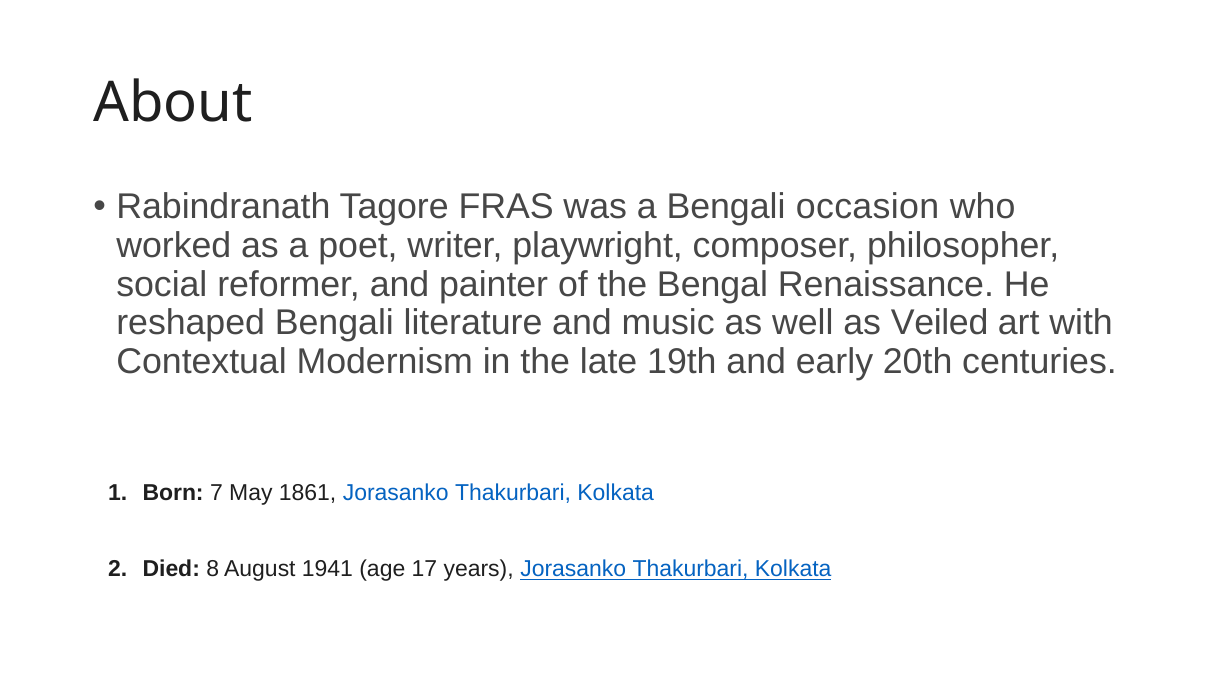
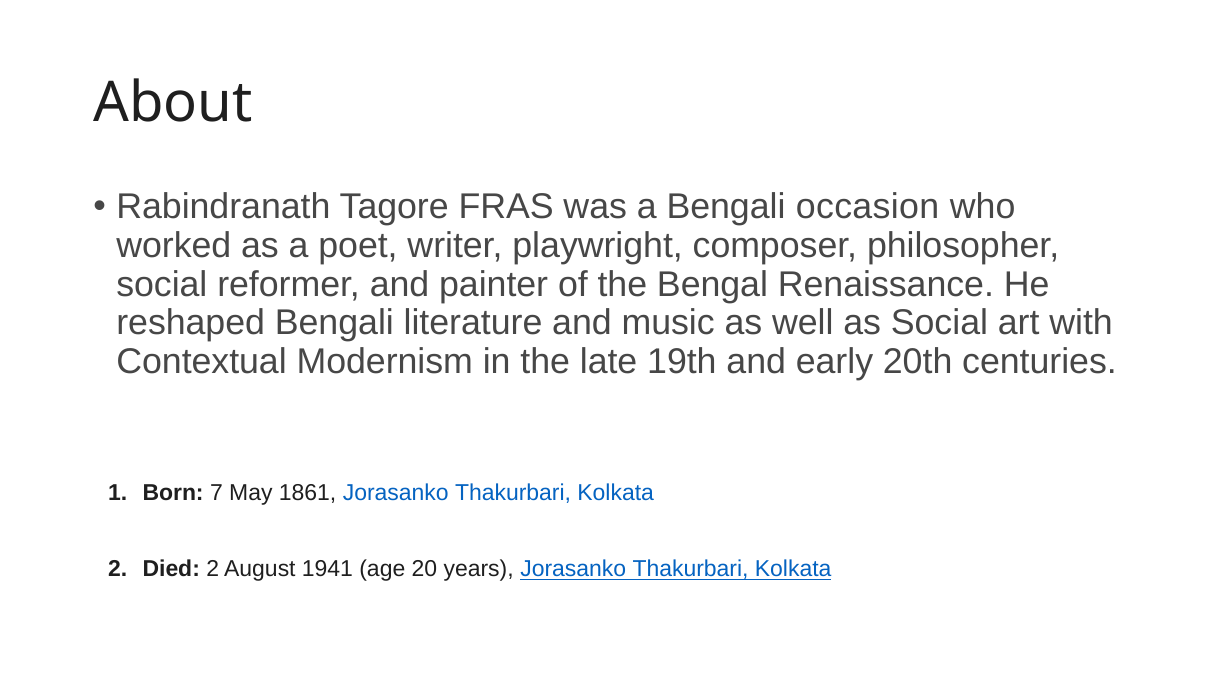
as Veiled: Veiled -> Social
Died 8: 8 -> 2
17: 17 -> 20
